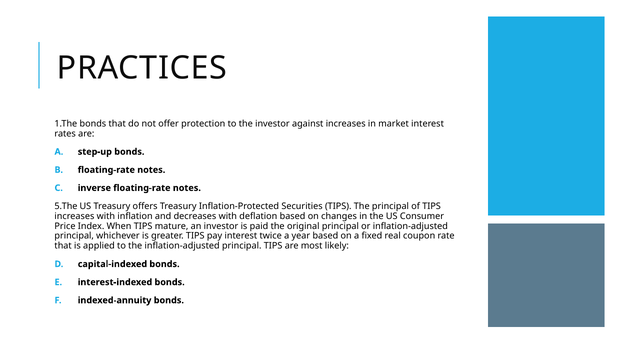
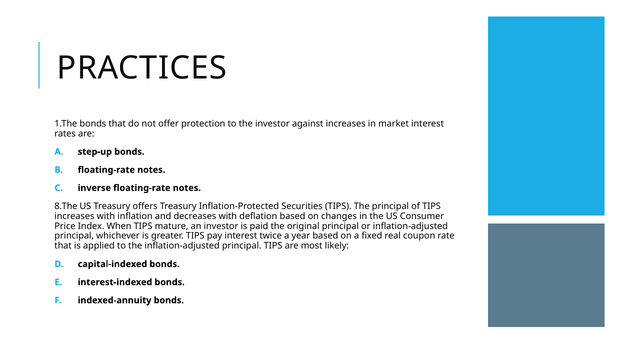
5.The: 5.The -> 8.The
